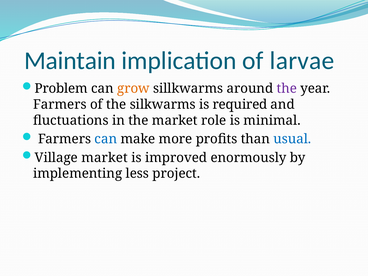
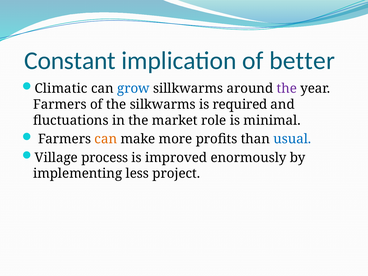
Maintain: Maintain -> Constant
larvae: larvae -> better
Problem: Problem -> Climatic
grow colour: orange -> blue
can at (106, 139) colour: blue -> orange
Village market: market -> process
